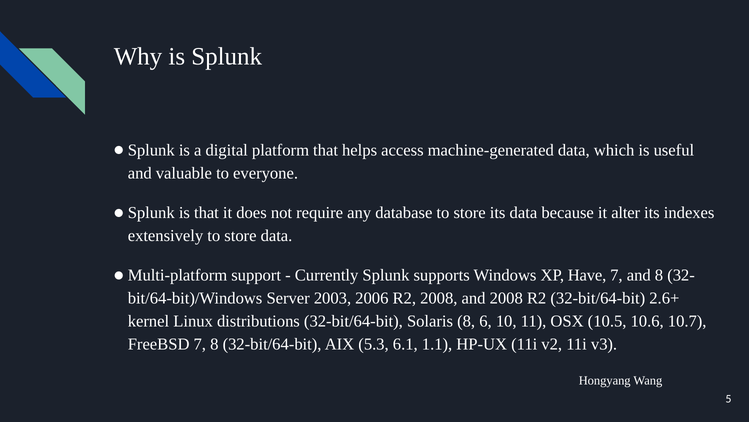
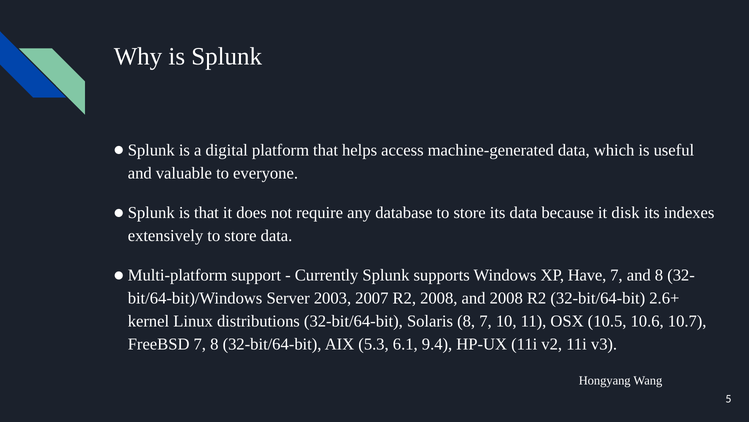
alter: alter -> disk
2006: 2006 -> 2007
8 6: 6 -> 7
1.1: 1.1 -> 9.4
